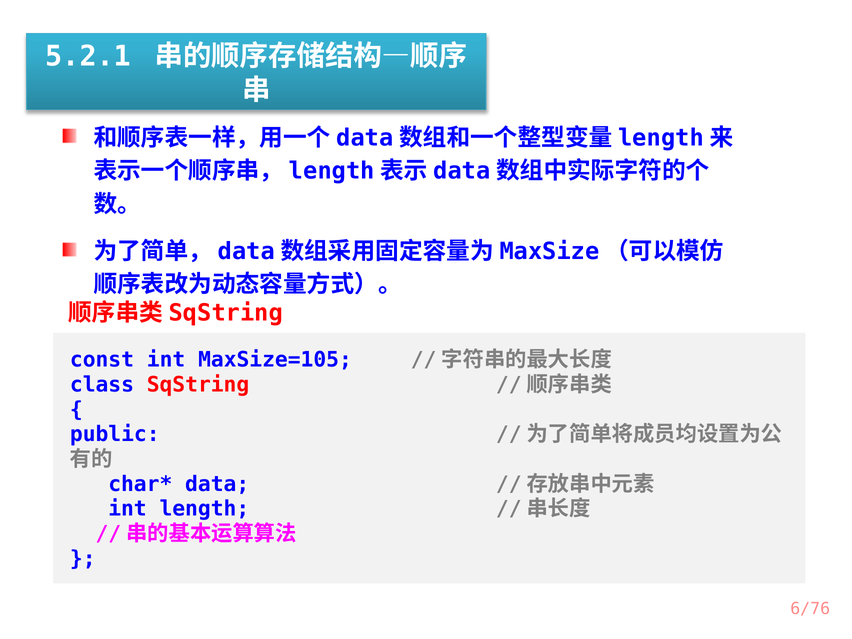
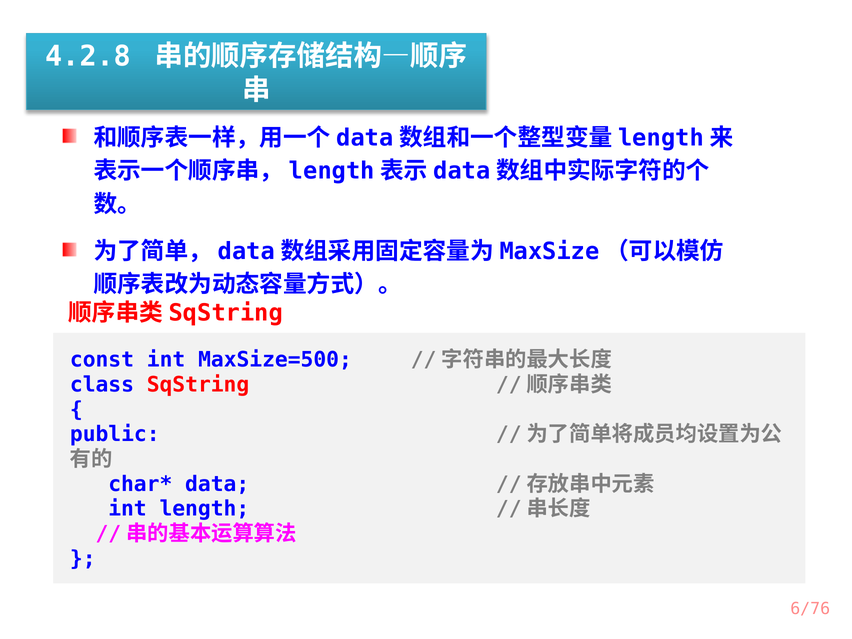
5.2.1: 5.2.1 -> 4.2.8
MaxSize=105: MaxSize=105 -> MaxSize=500
